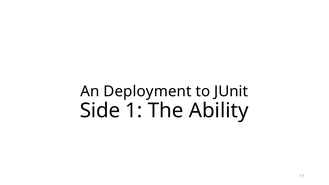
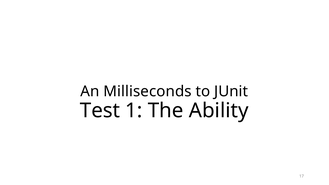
Deployment: Deployment -> Milliseconds
Side: Side -> Test
